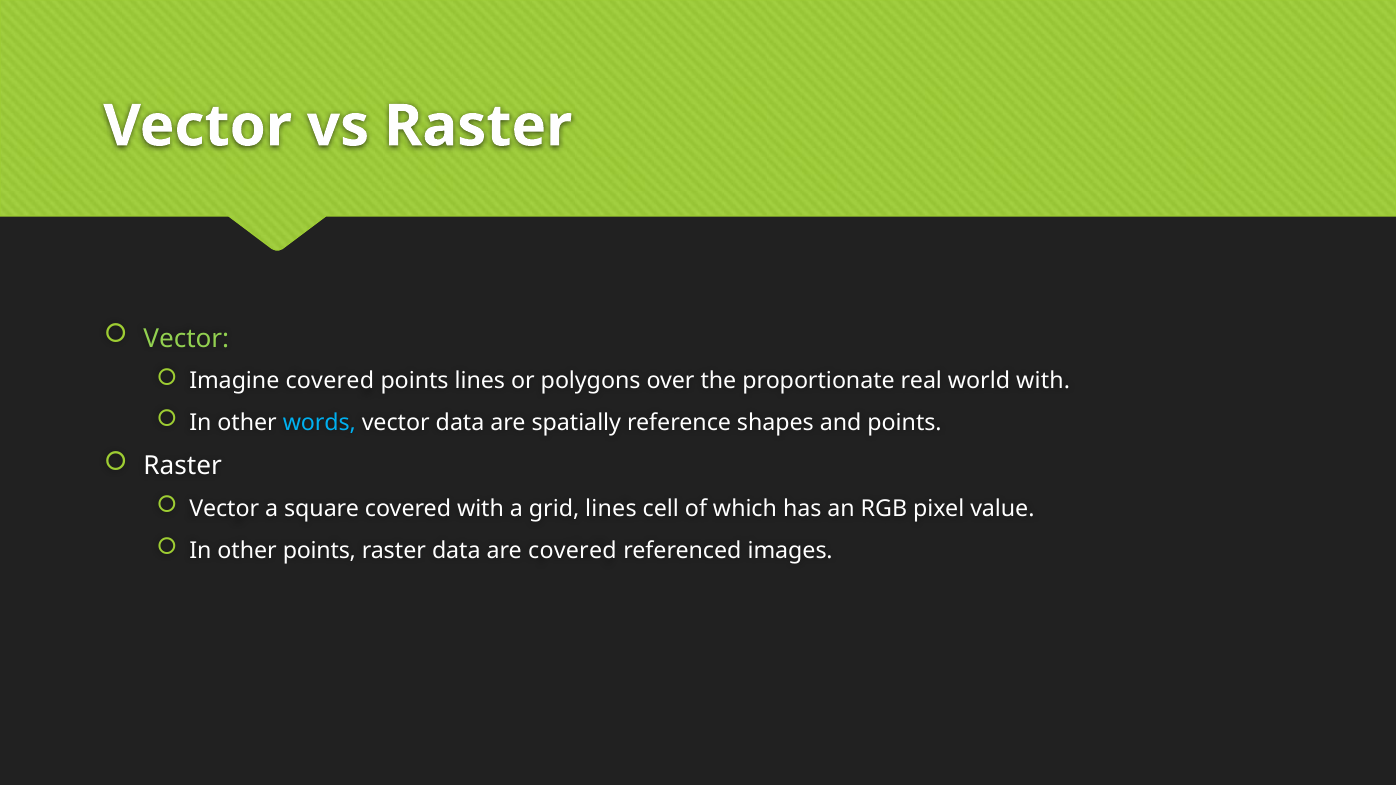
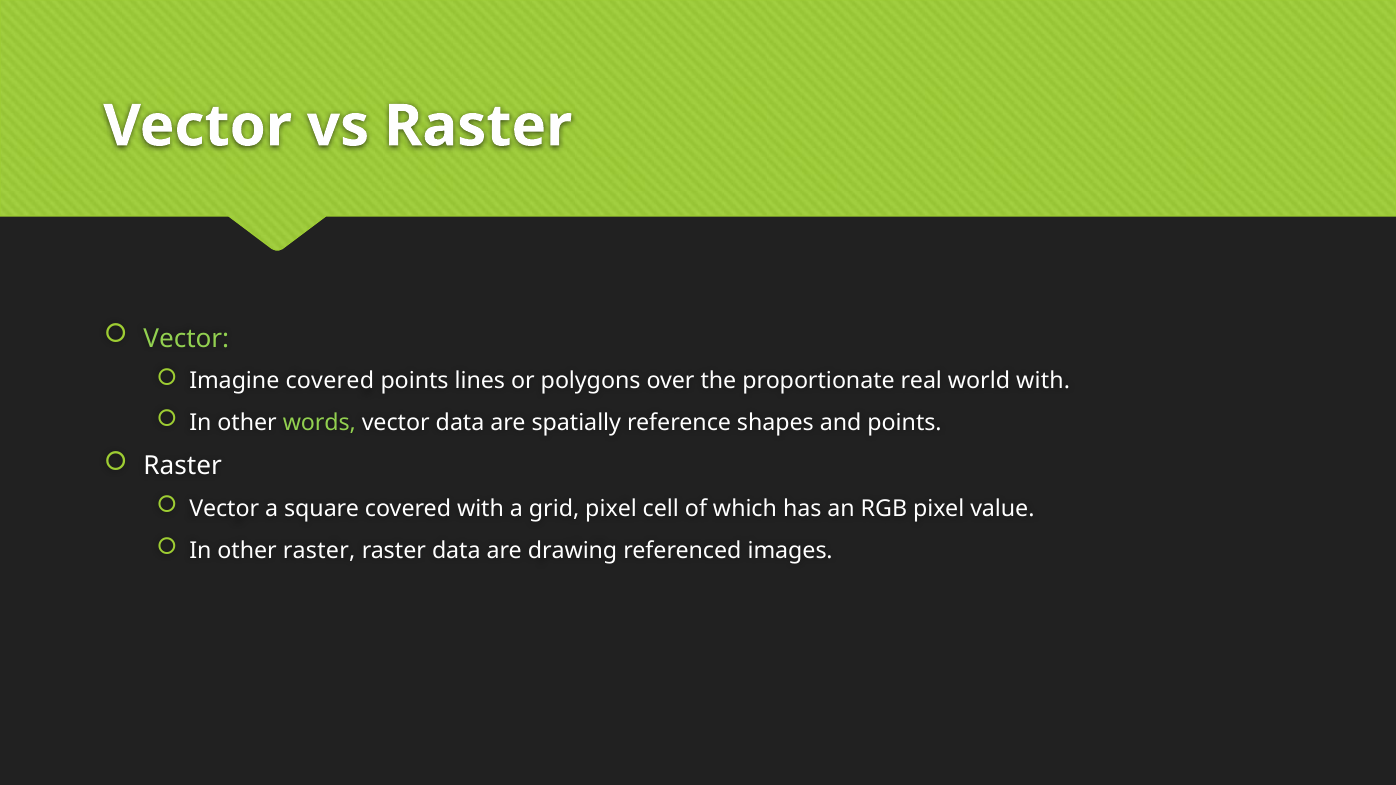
words colour: light blue -> light green
grid lines: lines -> pixel
other points: points -> raster
are covered: covered -> drawing
